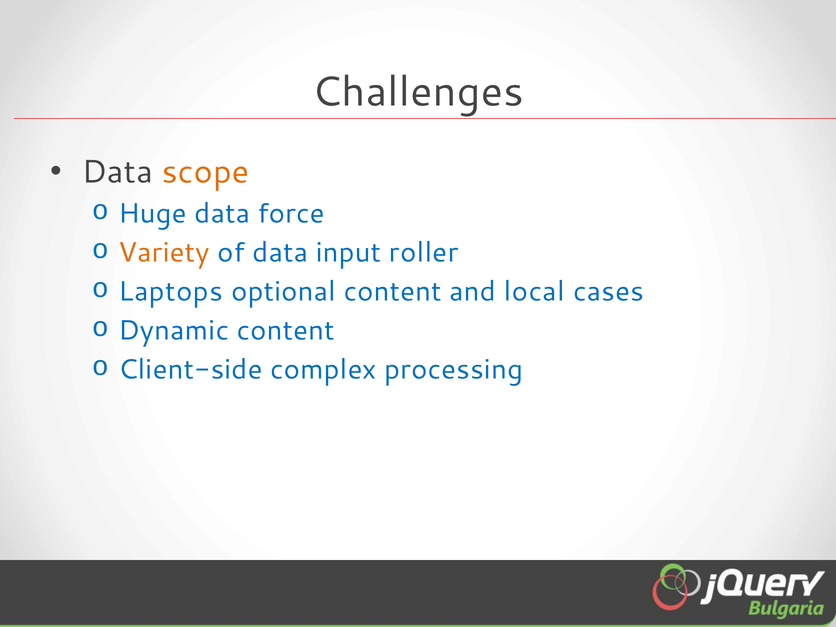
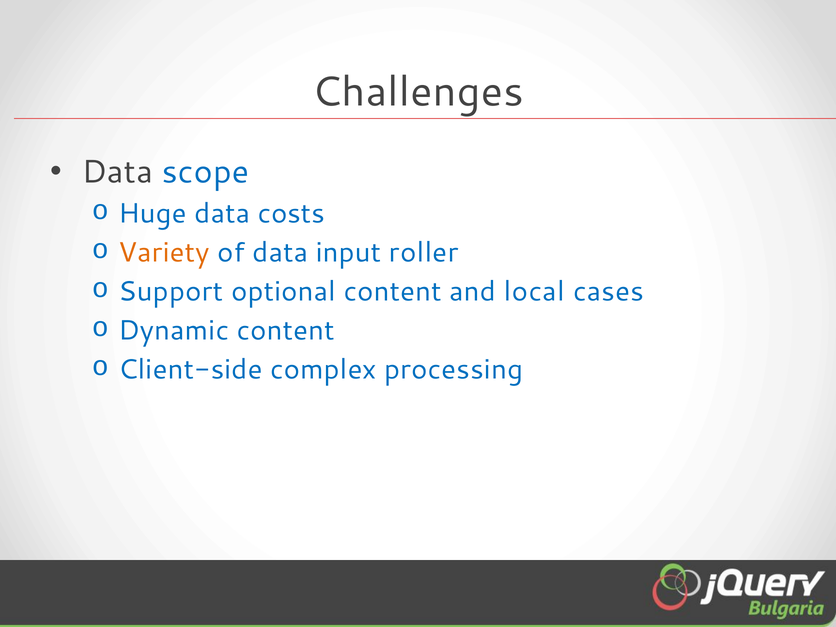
scope colour: orange -> blue
force: force -> costs
Laptops: Laptops -> Support
